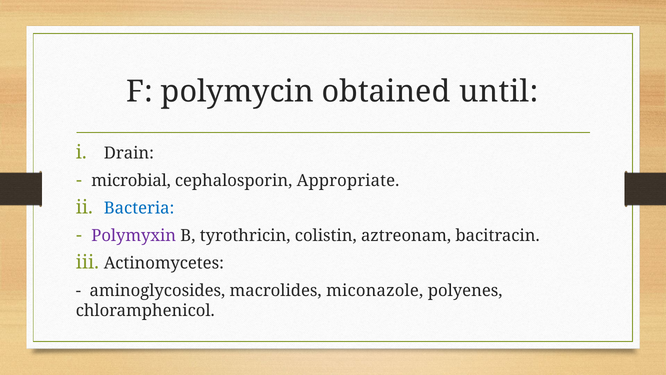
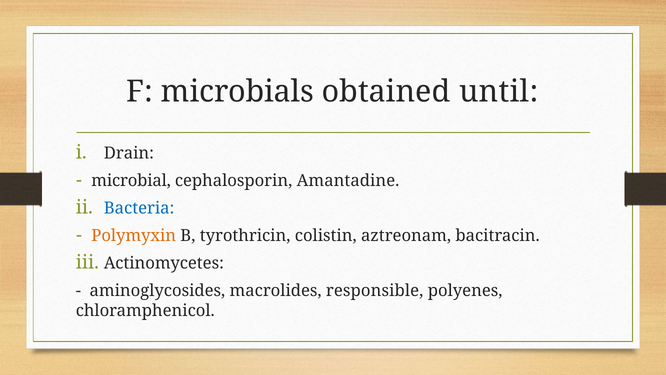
polymycin: polymycin -> microbials
Appropriate: Appropriate -> Amantadine
Polymyxin colour: purple -> orange
miconazole: miconazole -> responsible
